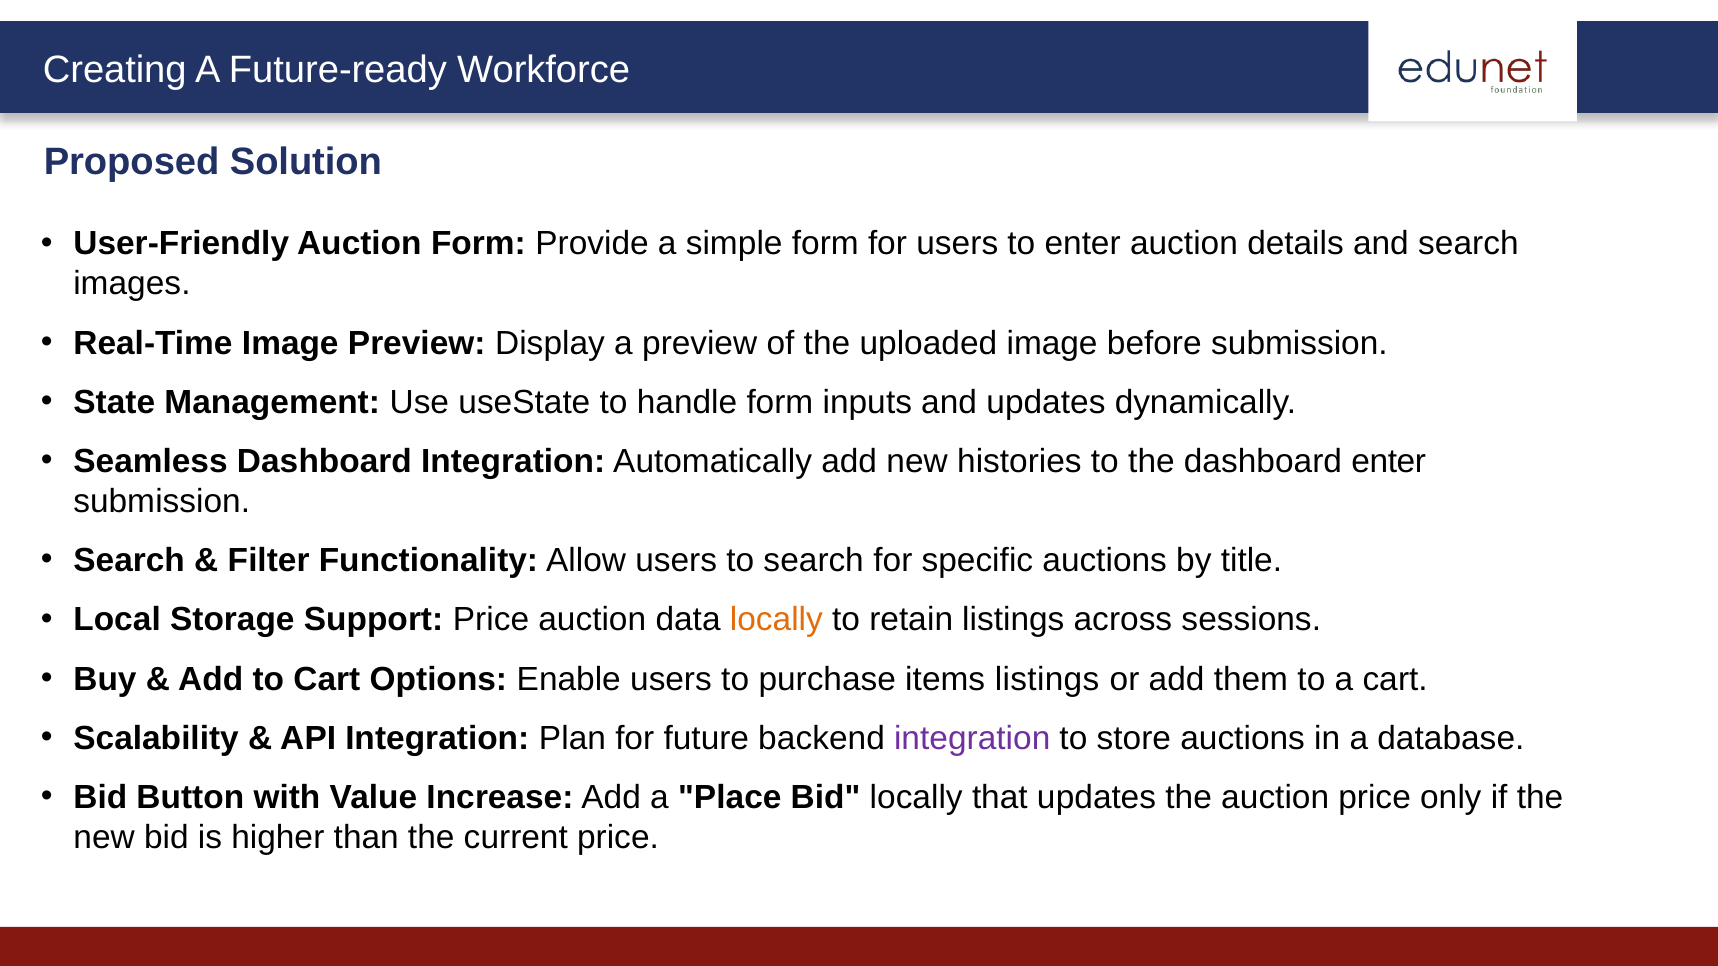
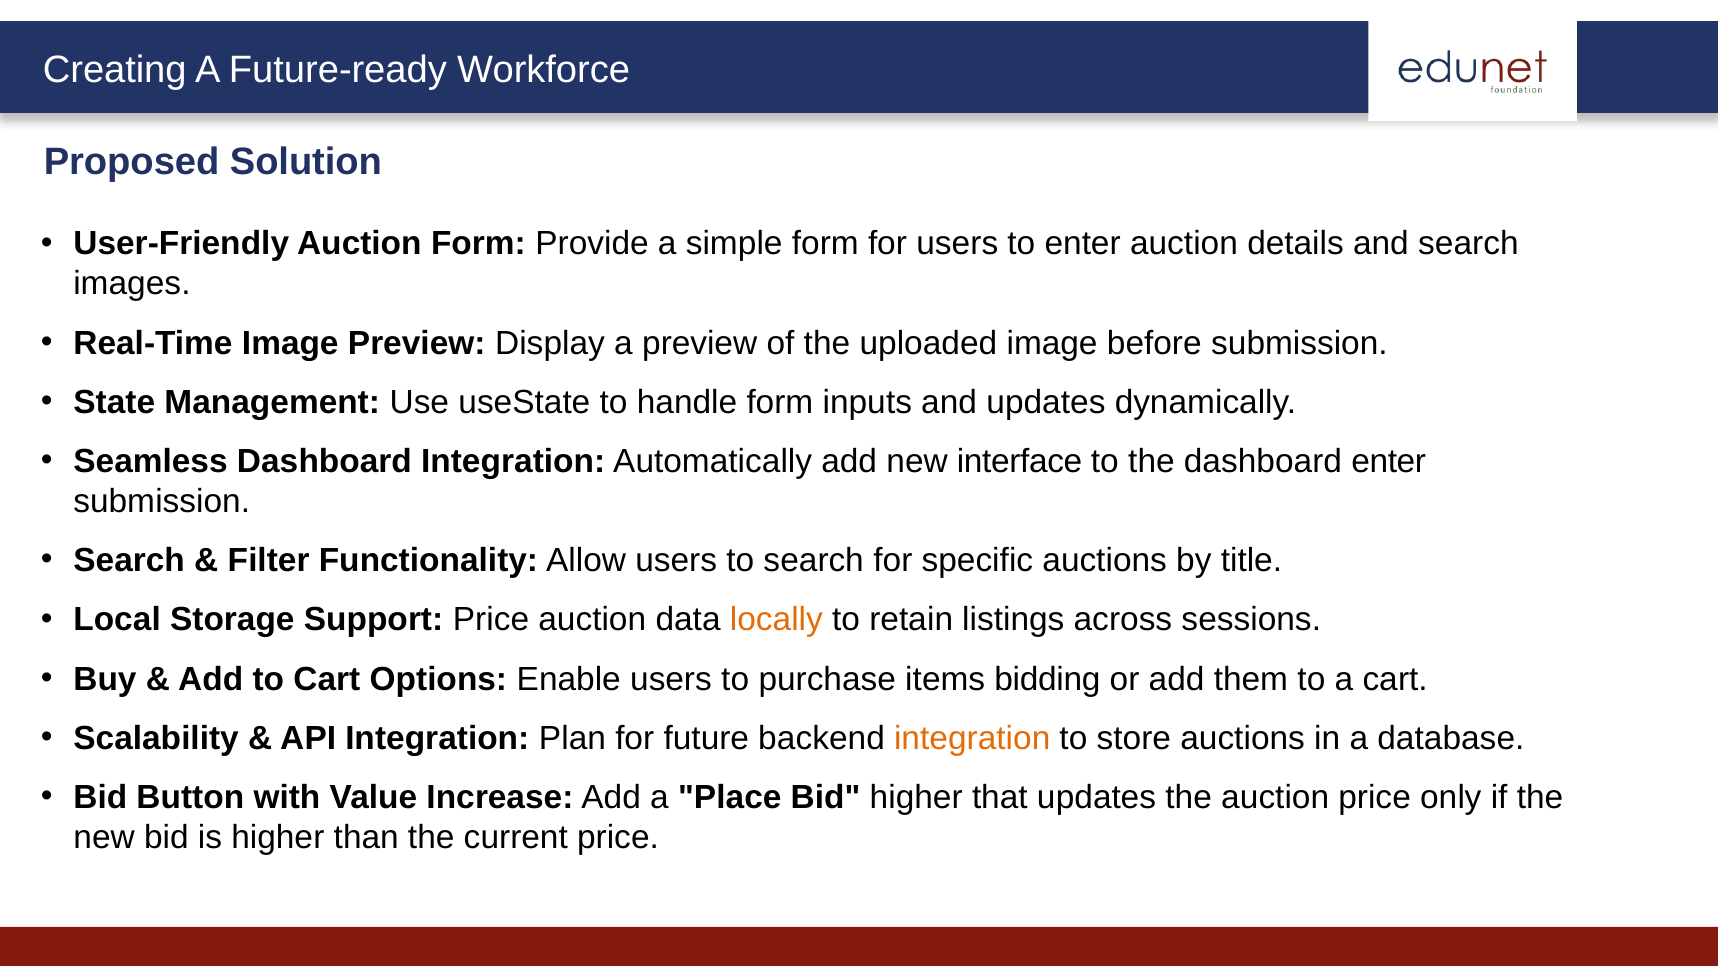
histories: histories -> interface
items listings: listings -> bidding
integration at (972, 738) colour: purple -> orange
Bid locally: locally -> higher
